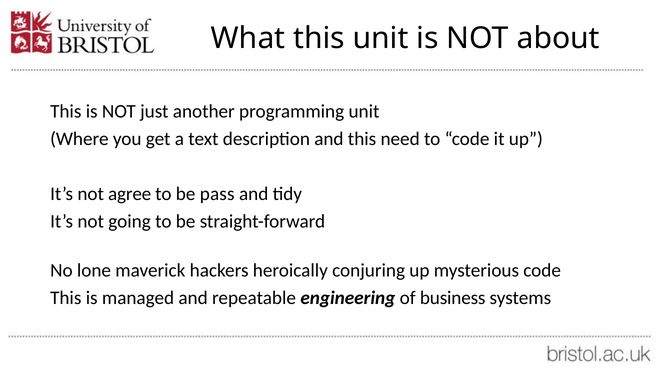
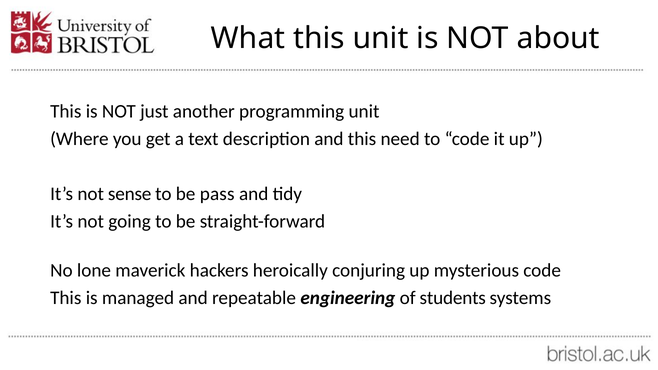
agree: agree -> sense
business: business -> students
